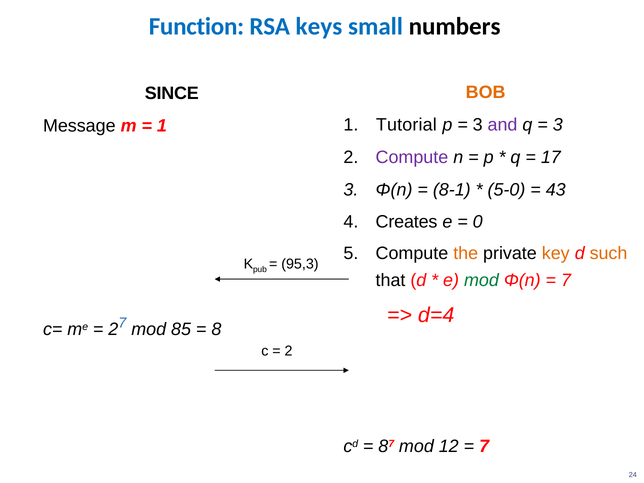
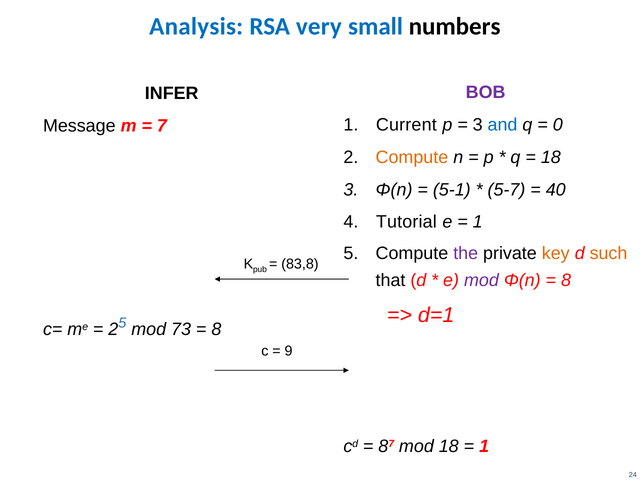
Function: Function -> Analysis
keys: keys -> very
BOB colour: orange -> purple
SINCE: SINCE -> INFER
Tutorial: Tutorial -> Current
and colour: purple -> blue
3 at (558, 125): 3 -> 0
1 at (162, 126): 1 -> 7
Compute at (412, 157) colour: purple -> orange
17 at (551, 157): 17 -> 18
8-1: 8-1 -> 5-1
5-0: 5-0 -> 5-7
43: 43 -> 40
Creates: Creates -> Tutorial
0 at (478, 222): 0 -> 1
the colour: orange -> purple
95,3: 95,3 -> 83,8
mod at (481, 280) colour: green -> purple
7 at (566, 280): 7 -> 8
d=4: d=4 -> d=1
2 7: 7 -> 5
85: 85 -> 73
2 at (289, 351): 2 -> 9
mod 12: 12 -> 18
7 at (484, 446): 7 -> 1
